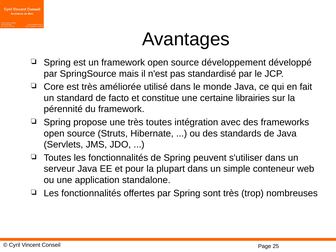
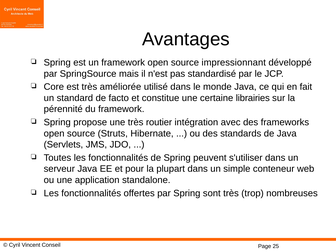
développement: développement -> impressionnant
très toutes: toutes -> routier
